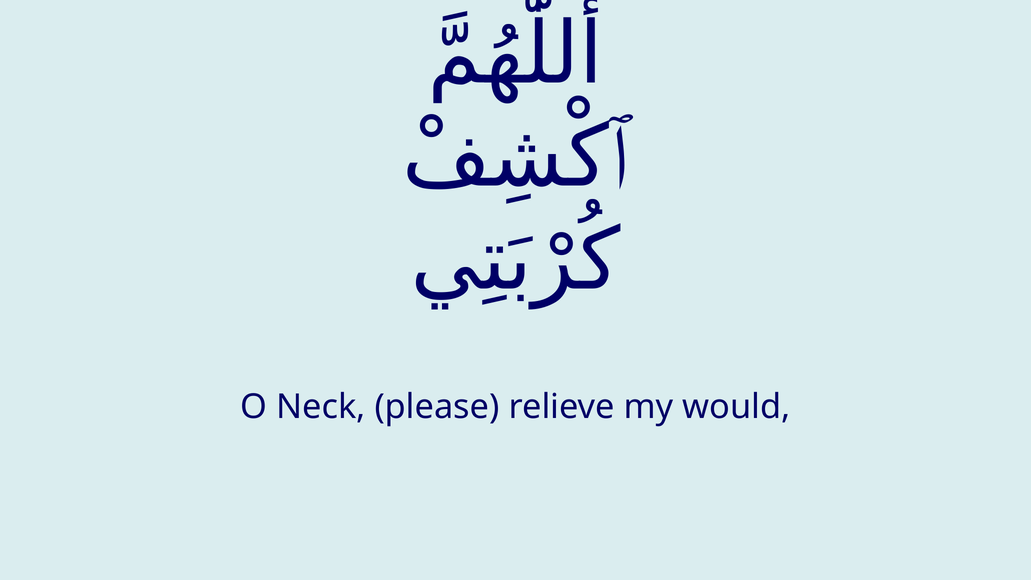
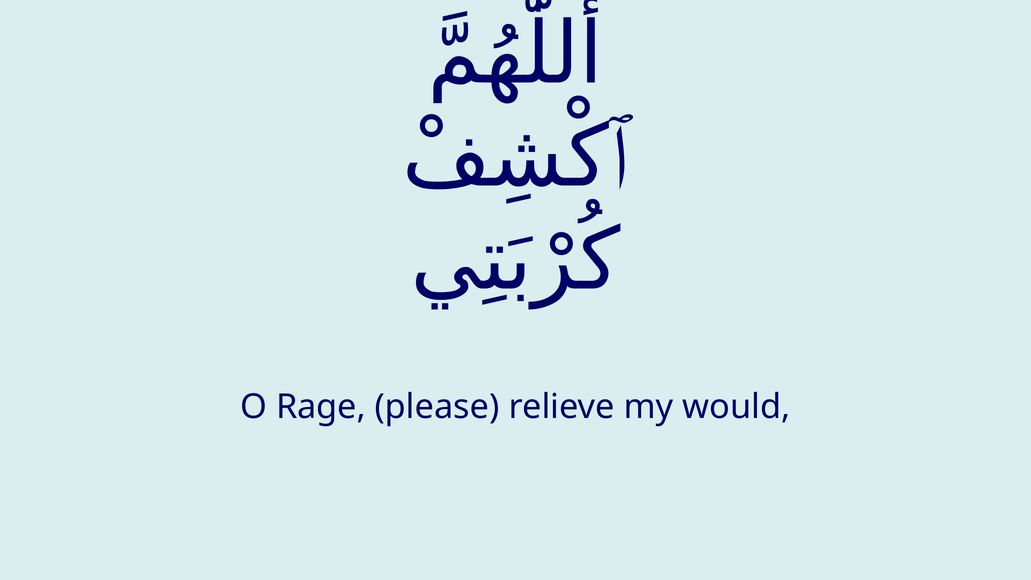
Neck: Neck -> Rage
